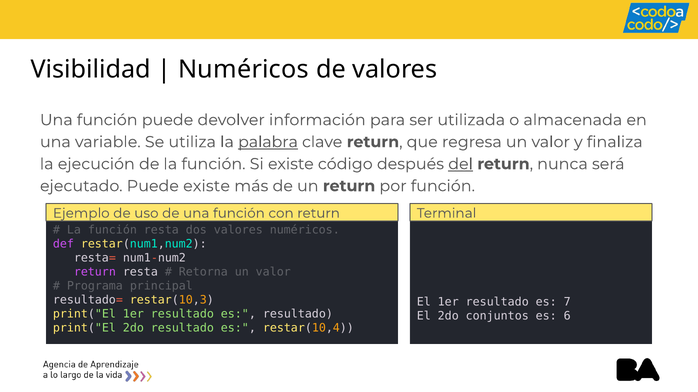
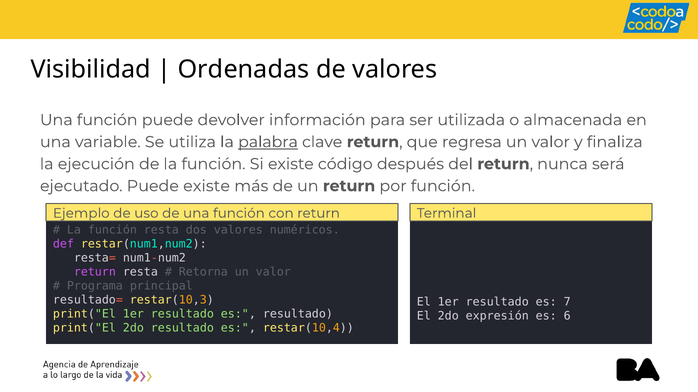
Numéricos at (243, 69): Numéricos -> Ordenadas
del underline: present -> none
conjuntos: conjuntos -> expresión
